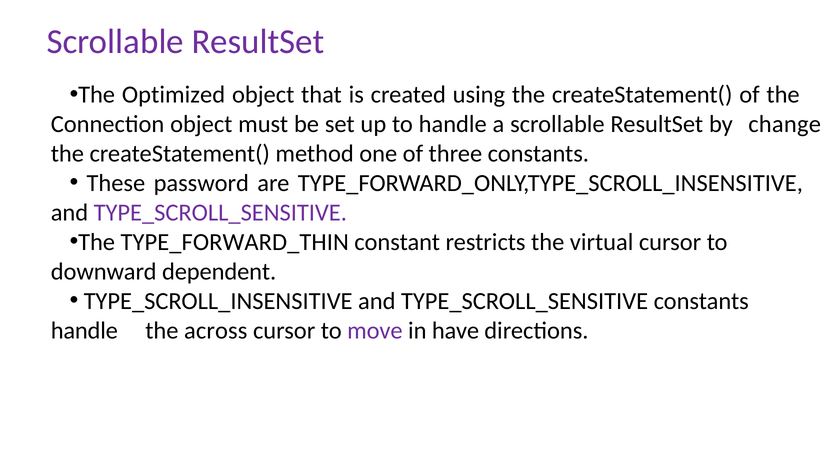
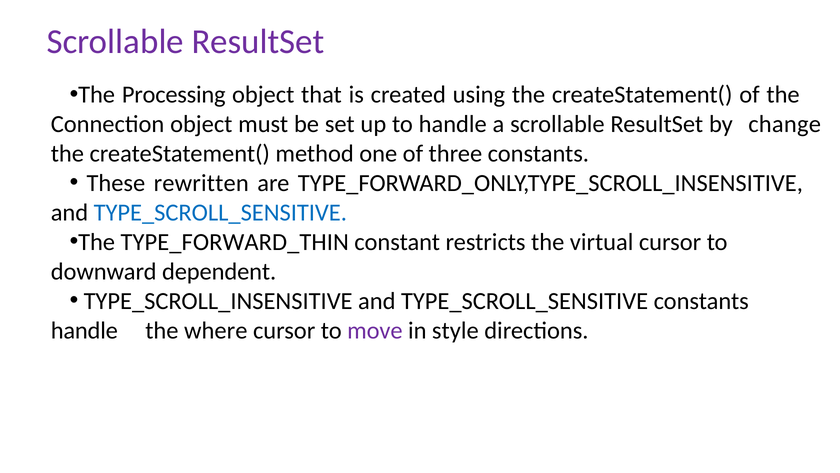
Optimized: Optimized -> Processing
password: password -> rewritten
TYPE_SCROLL_SENSITIVE at (220, 212) colour: purple -> blue
across: across -> where
have: have -> style
